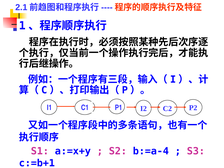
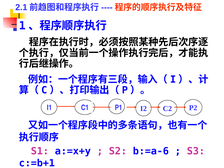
b:=a-4: b:=a-4 -> b:=a-6
